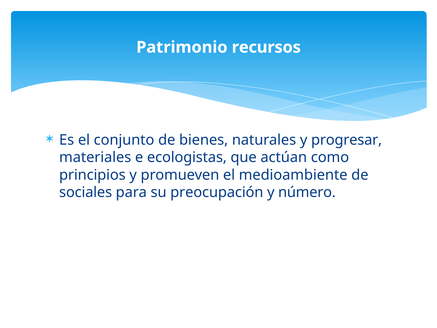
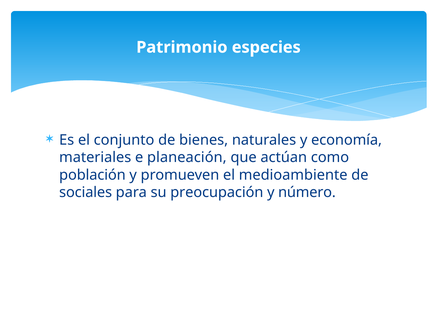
recursos: recursos -> especies
progresar: progresar -> economía
ecologistas: ecologistas -> planeación
principios: principios -> población
